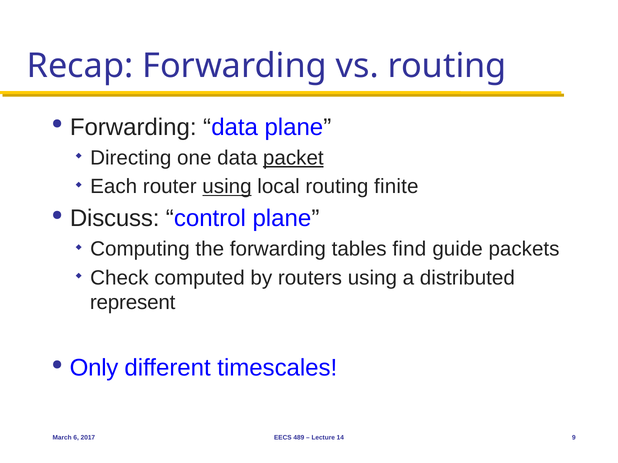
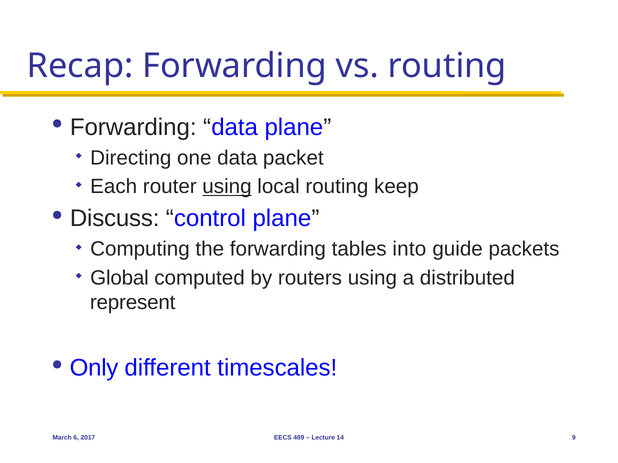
packet underline: present -> none
finite: finite -> keep
find: find -> into
Check: Check -> Global
